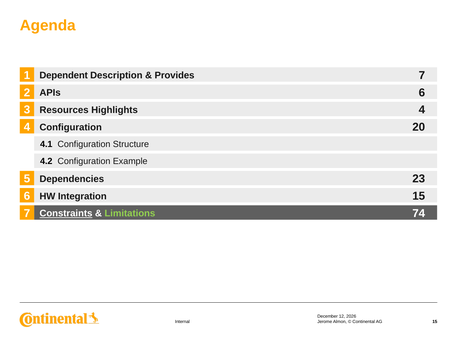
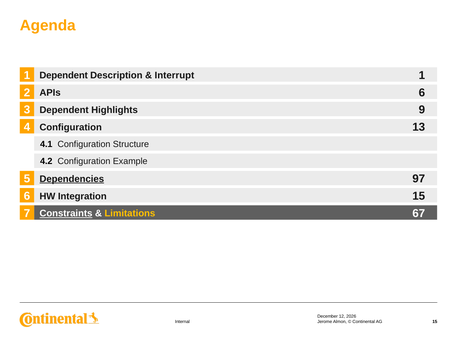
1 7: 7 -> 1
Provides: Provides -> Interrupt
3 4: 4 -> 9
Resources at (64, 110): Resources -> Dependent
20: 20 -> 13
23: 23 -> 97
Dependencies underline: none -> present
74: 74 -> 67
Limitations colour: light green -> yellow
